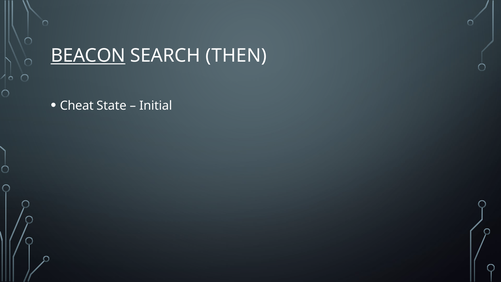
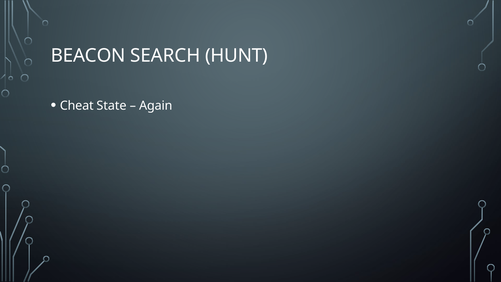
BEACON underline: present -> none
THEN: THEN -> HUNT
Initial: Initial -> Again
